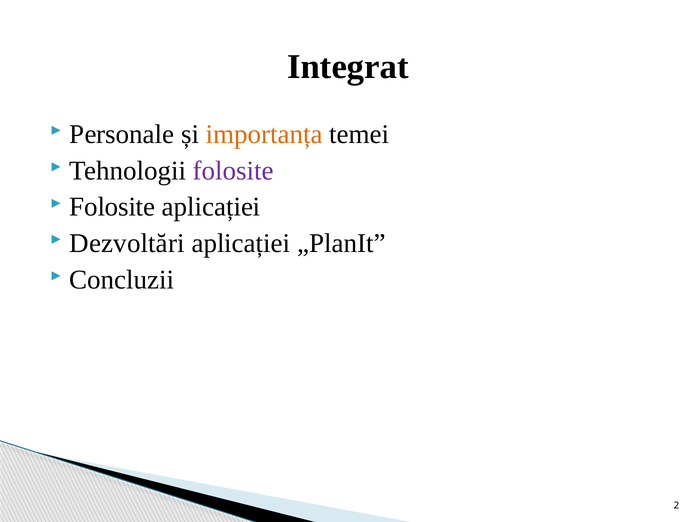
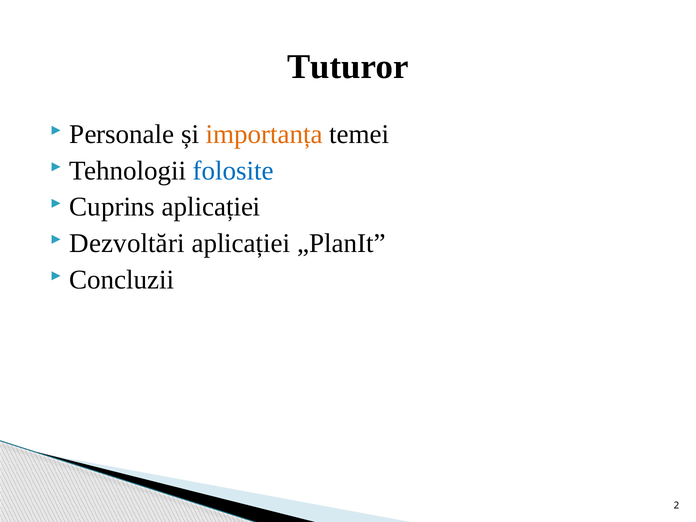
Integrat: Integrat -> Tuturor
folosite at (233, 171) colour: purple -> blue
Folosite at (112, 207): Folosite -> Cuprins
